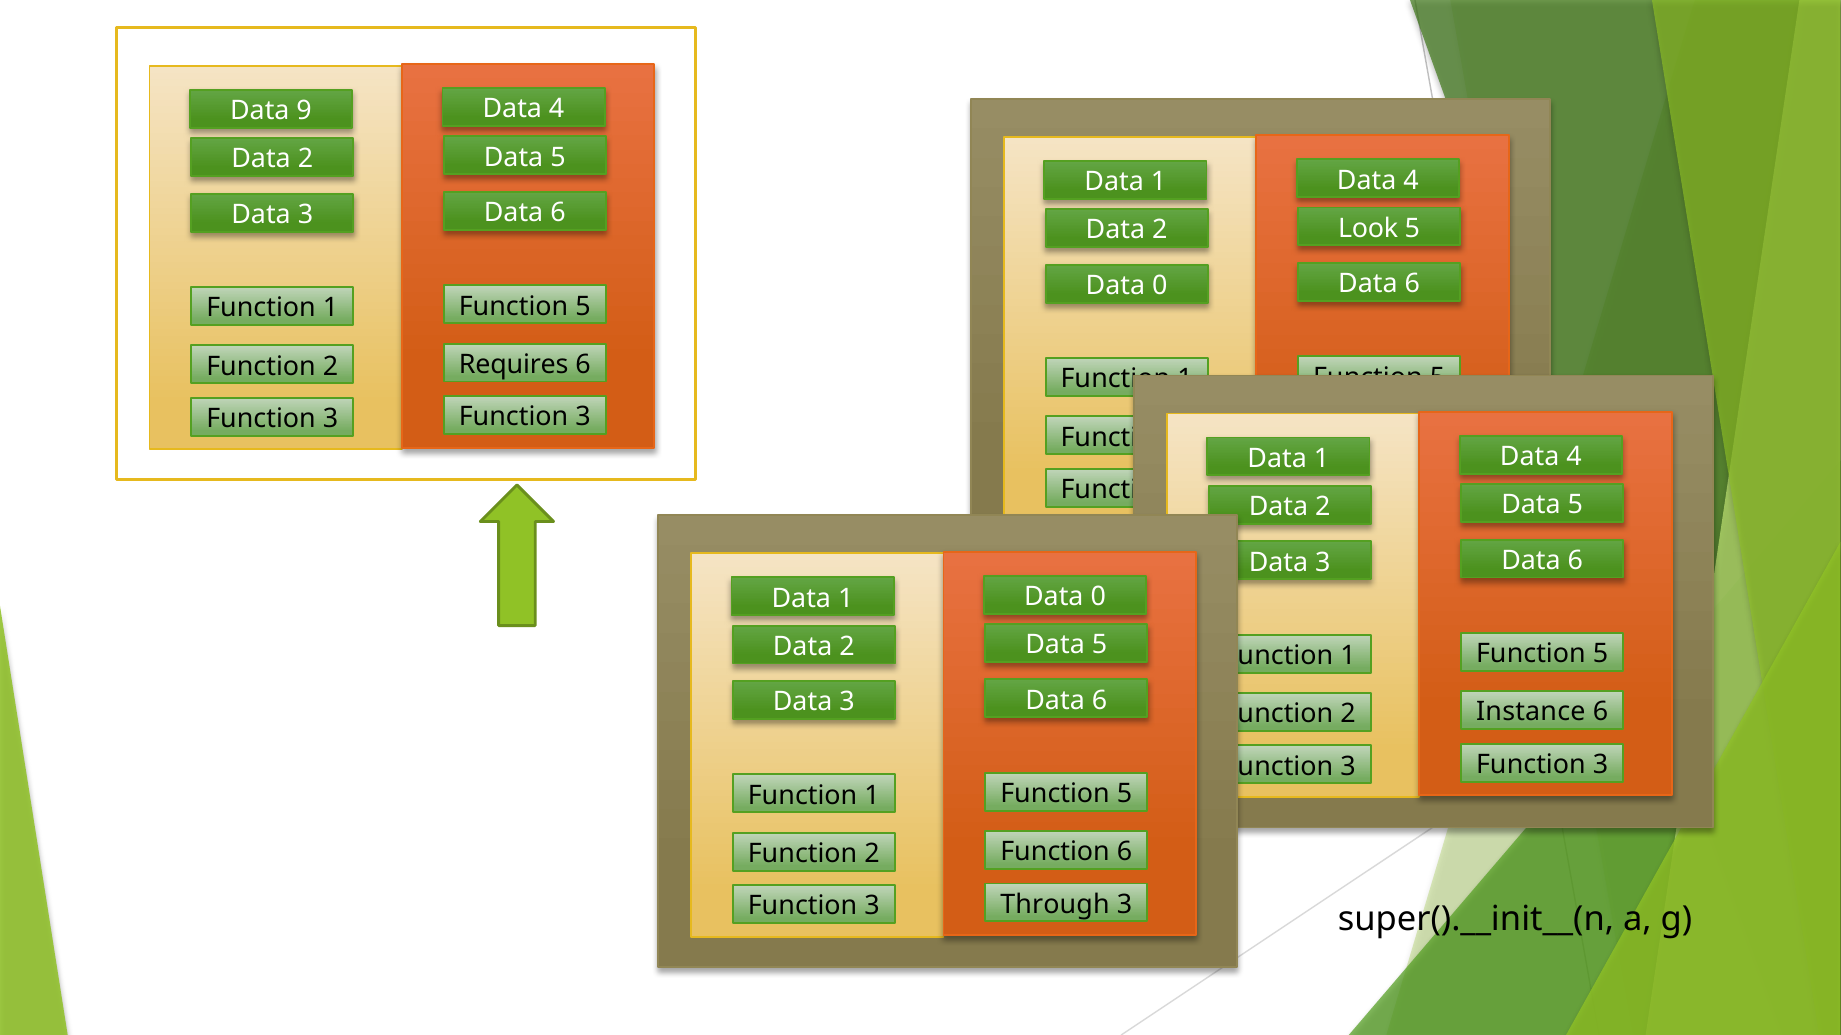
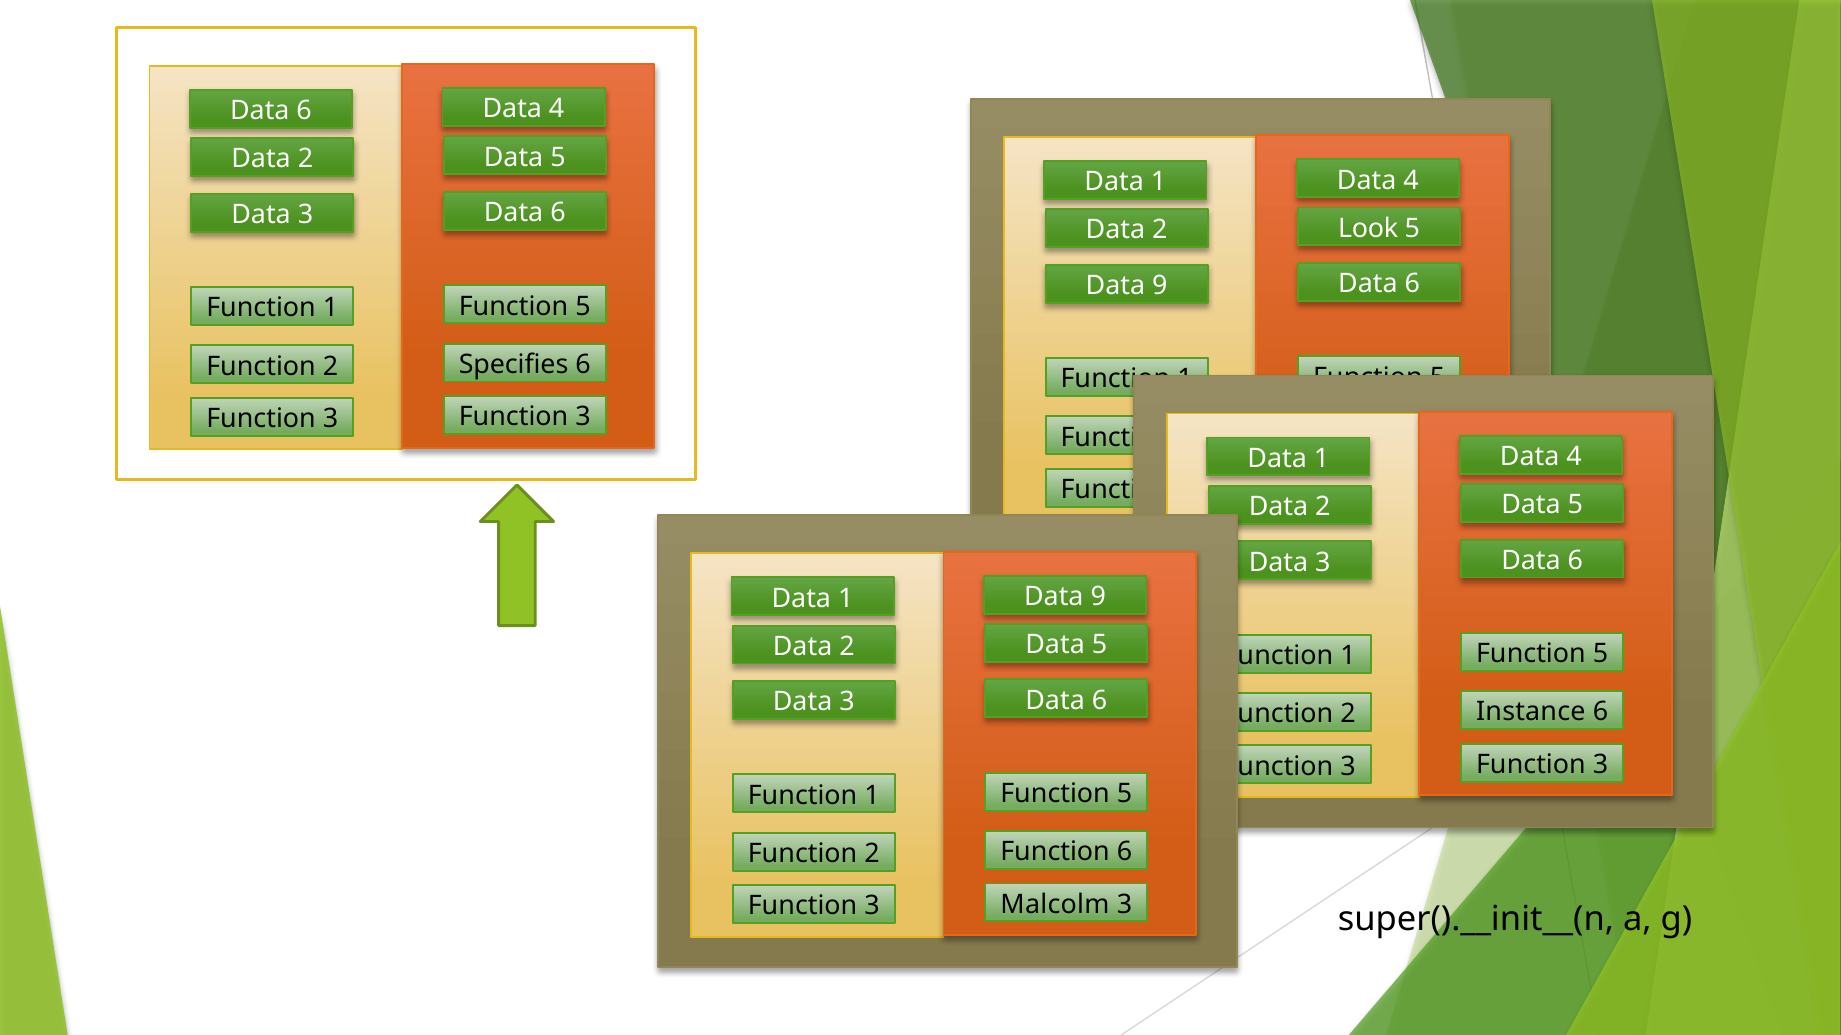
9 at (304, 111): 9 -> 6
0 at (1160, 286): 0 -> 9
Requires: Requires -> Specifies
0 at (1098, 597): 0 -> 9
Through: Through -> Malcolm
